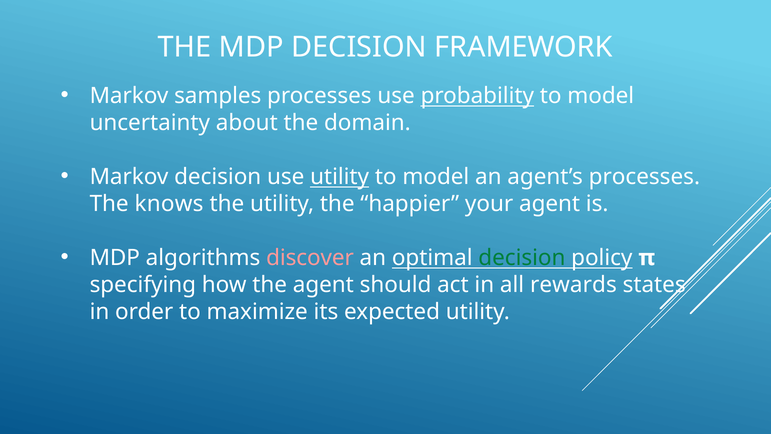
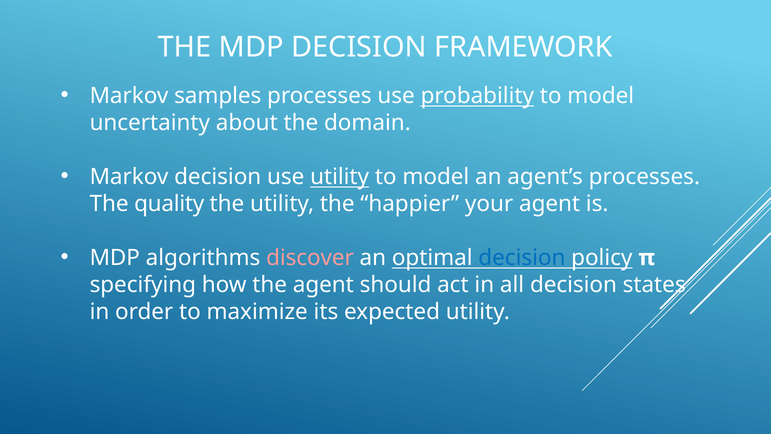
knows: knows -> quality
decision at (522, 258) colour: green -> blue
all rewards: rewards -> decision
